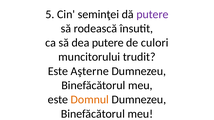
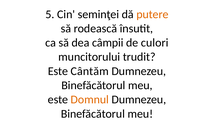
putere at (152, 14) colour: purple -> orange
dea putere: putere -> câmpii
Aşterne: Aşterne -> Cântăm
